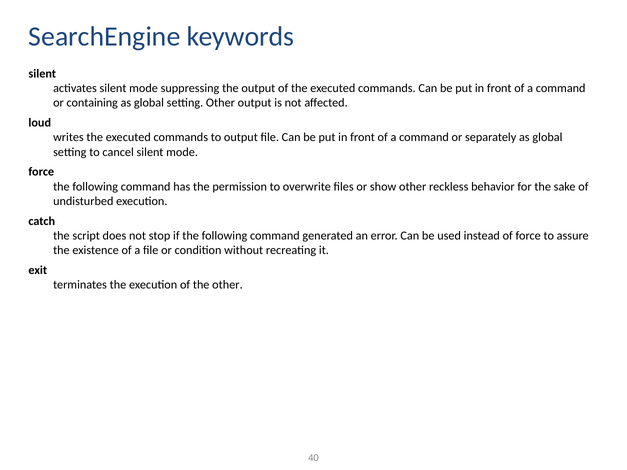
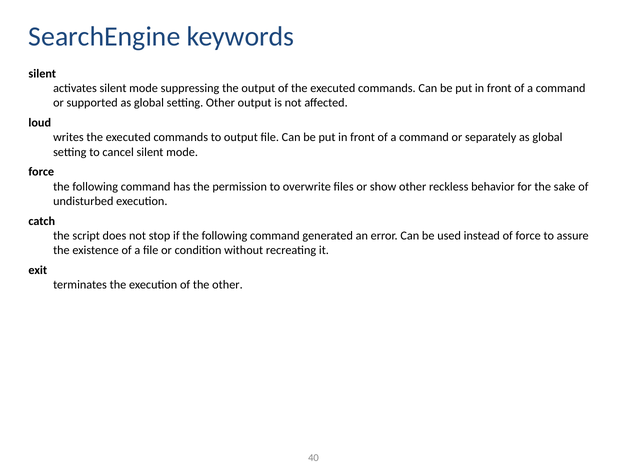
containing: containing -> supported
